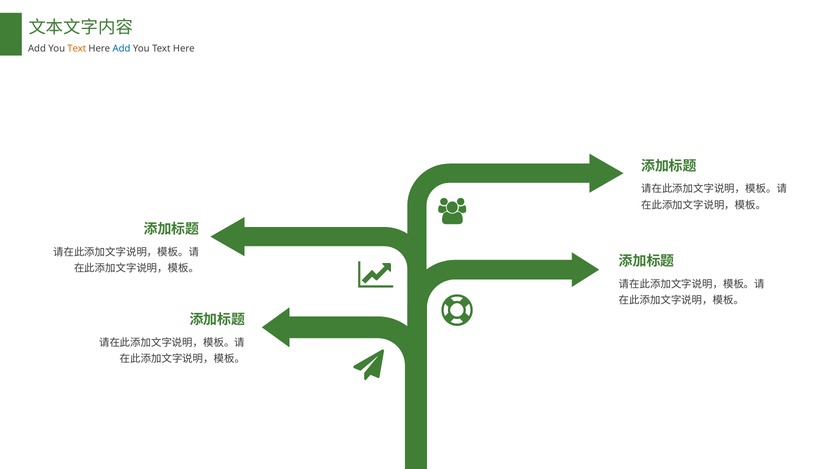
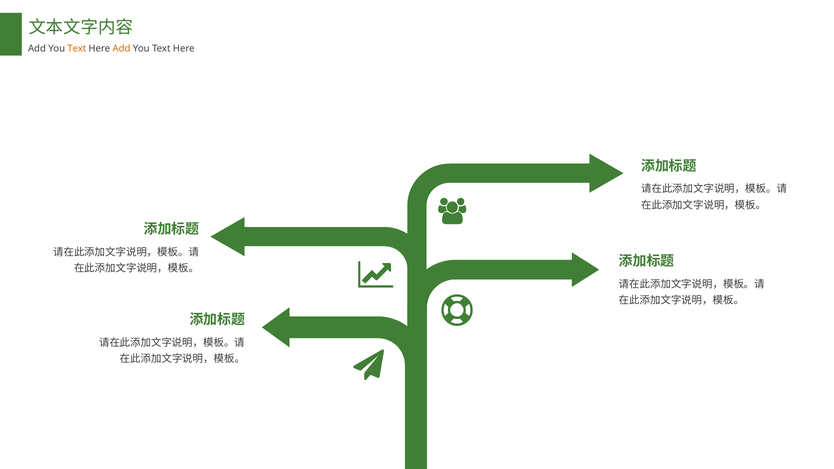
Add at (121, 49) colour: blue -> orange
